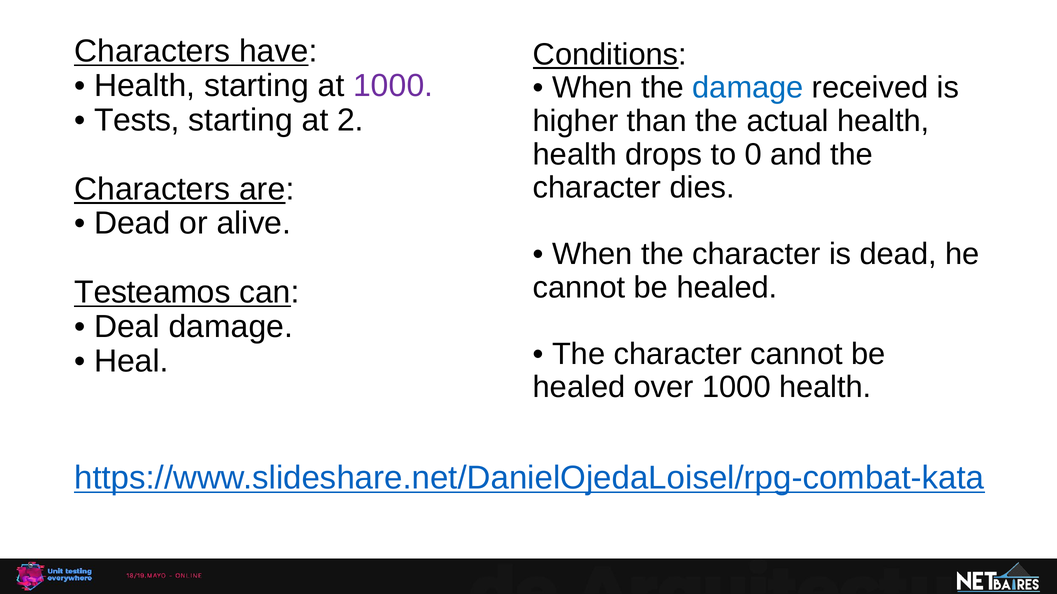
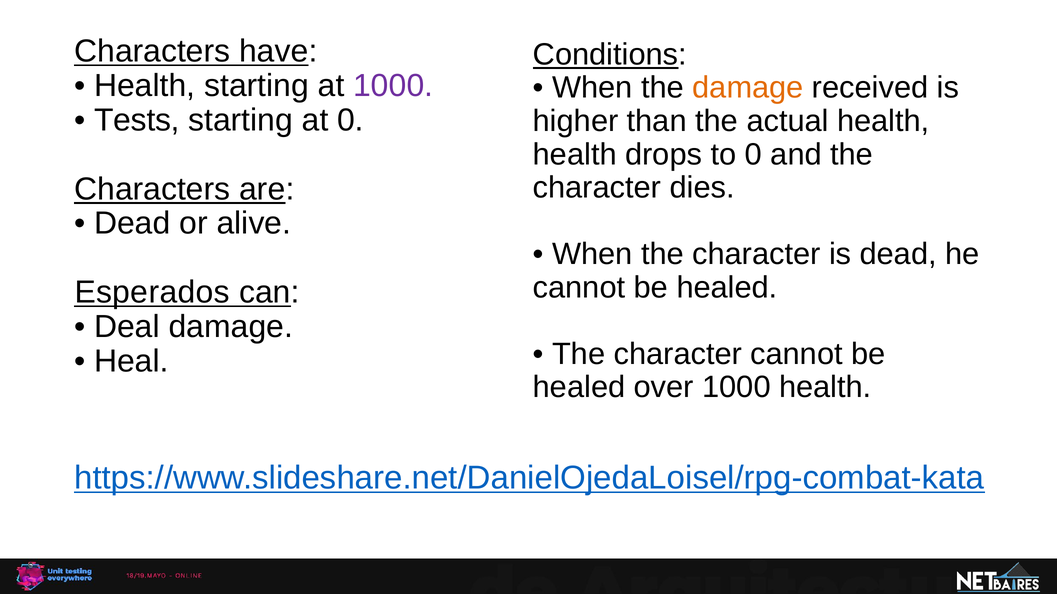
damage at (748, 88) colour: blue -> orange
at 2: 2 -> 0
Testeamos: Testeamos -> Esperados
